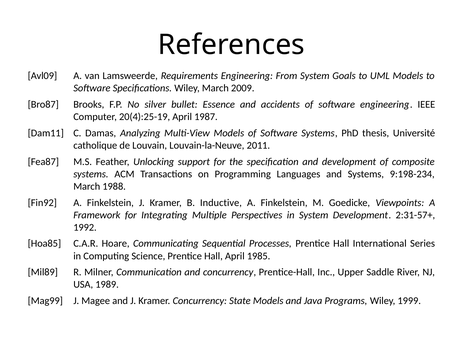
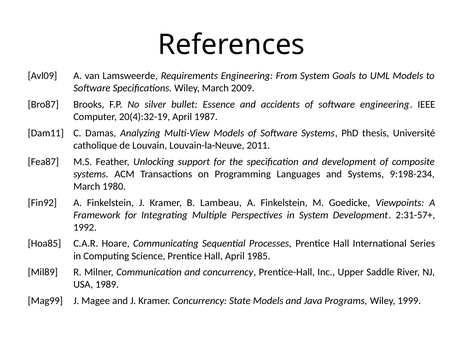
20(4):25-19: 20(4):25-19 -> 20(4):32-19
1988: 1988 -> 1980
Inductive: Inductive -> Lambeau
